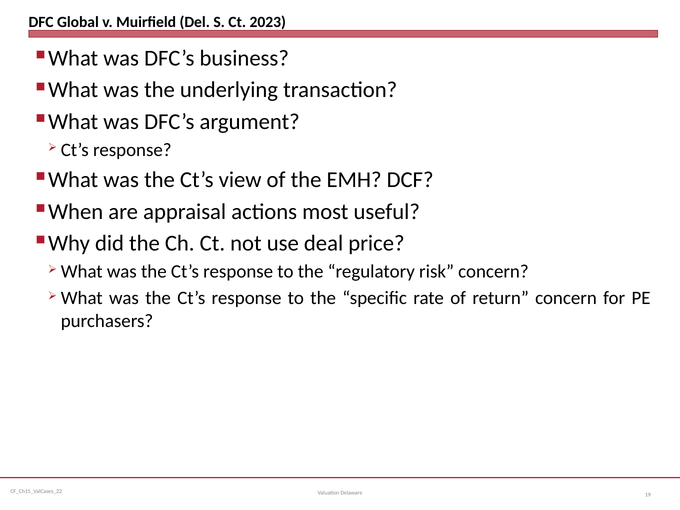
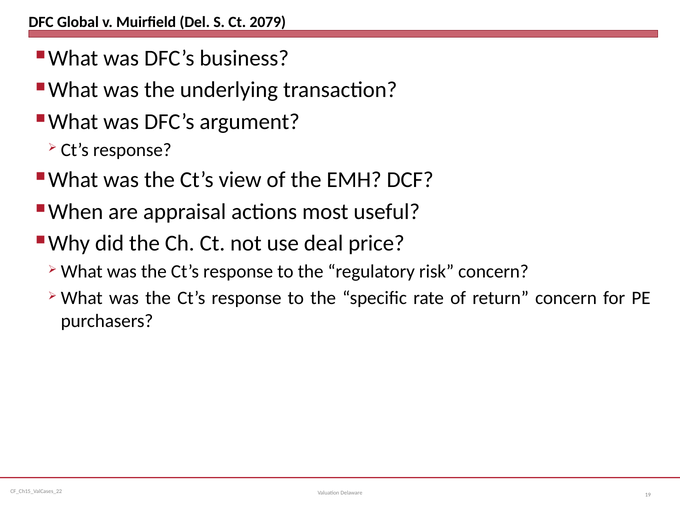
2023: 2023 -> 2079
